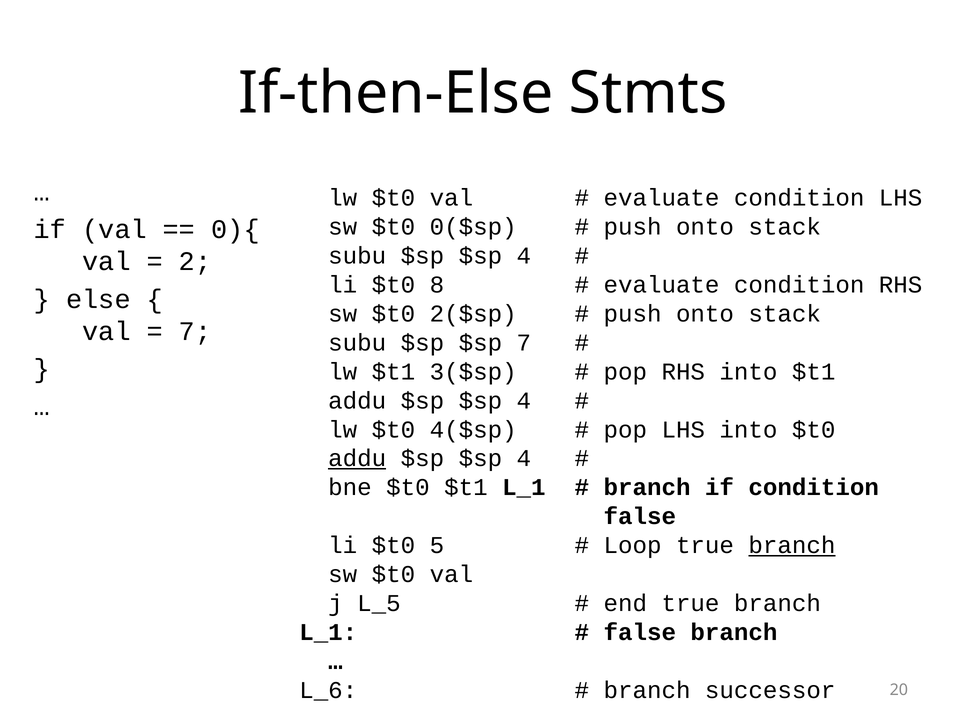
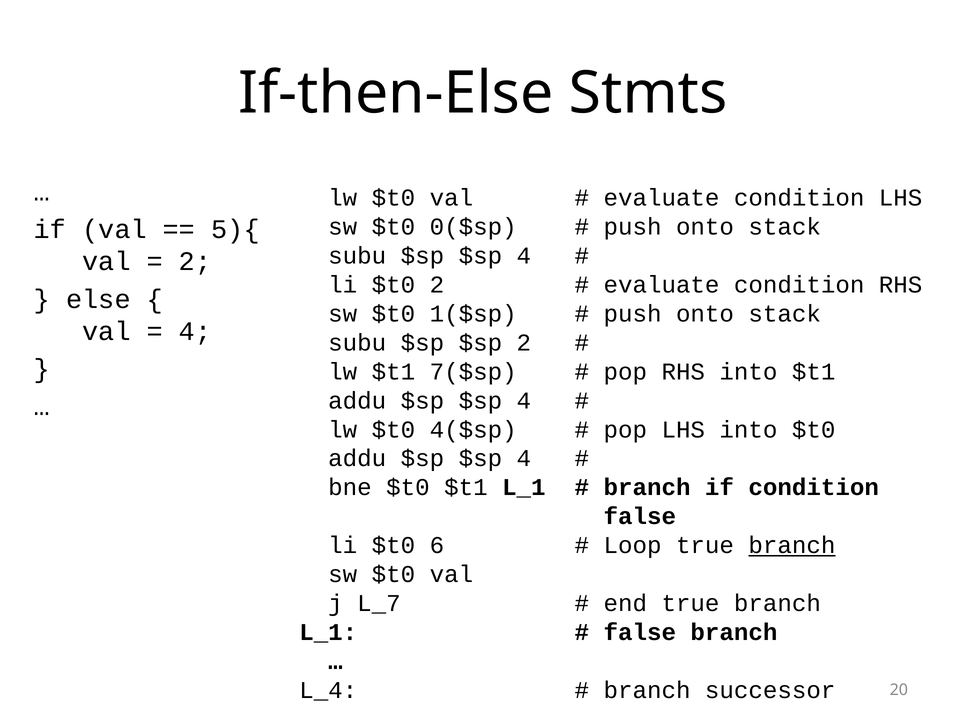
0){: 0){ -> 5){
$t0 8: 8 -> 2
2($sp: 2($sp -> 1($sp
7 at (195, 332): 7 -> 4
$sp 7: 7 -> 2
3($sp: 3($sp -> 7($sp
addu at (357, 459) underline: present -> none
5: 5 -> 6
L_5: L_5 -> L_7
L_6: L_6 -> L_4
